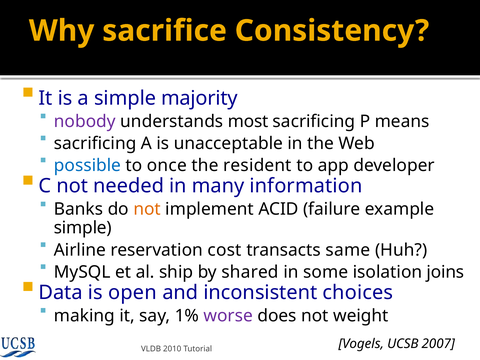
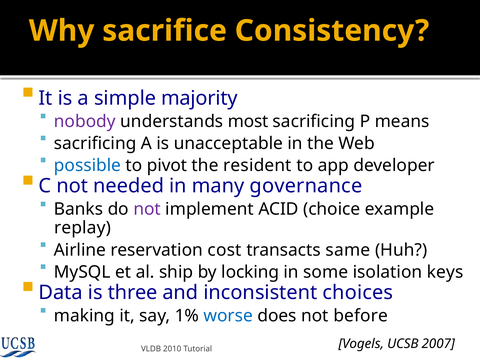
once: once -> pivot
information: information -> governance
not at (147, 209) colour: orange -> purple
failure: failure -> choice
simple at (83, 228): simple -> replay
shared: shared -> locking
joins: joins -> keys
open: open -> three
worse colour: purple -> blue
weight: weight -> before
